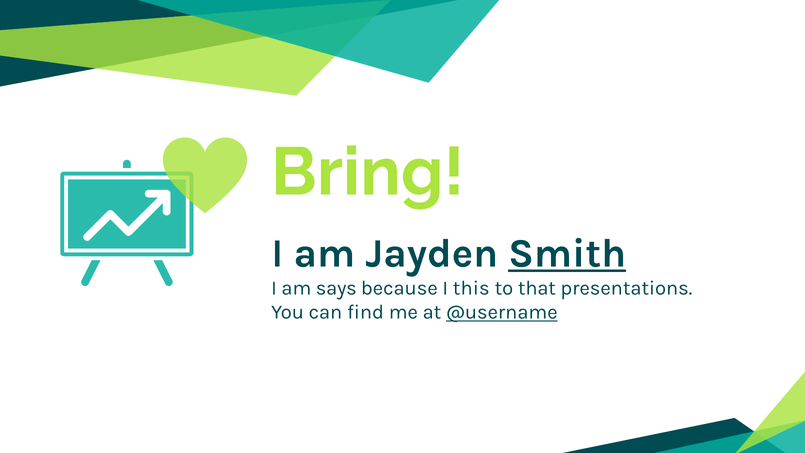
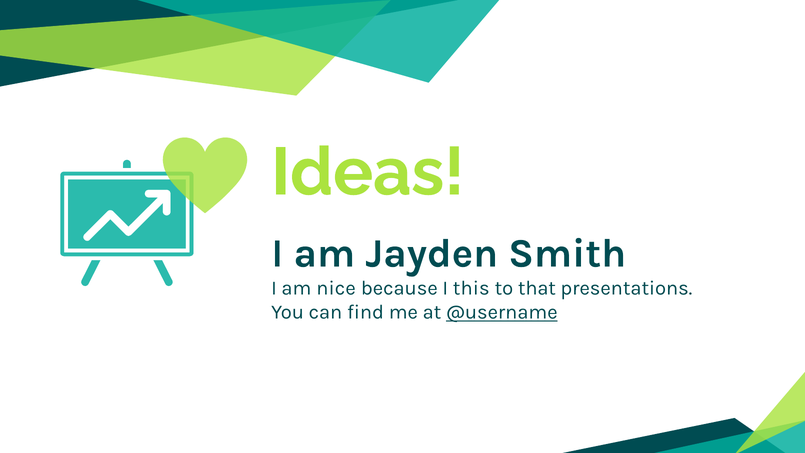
Bring: Bring -> Ideas
Smith underline: present -> none
says: says -> nice
